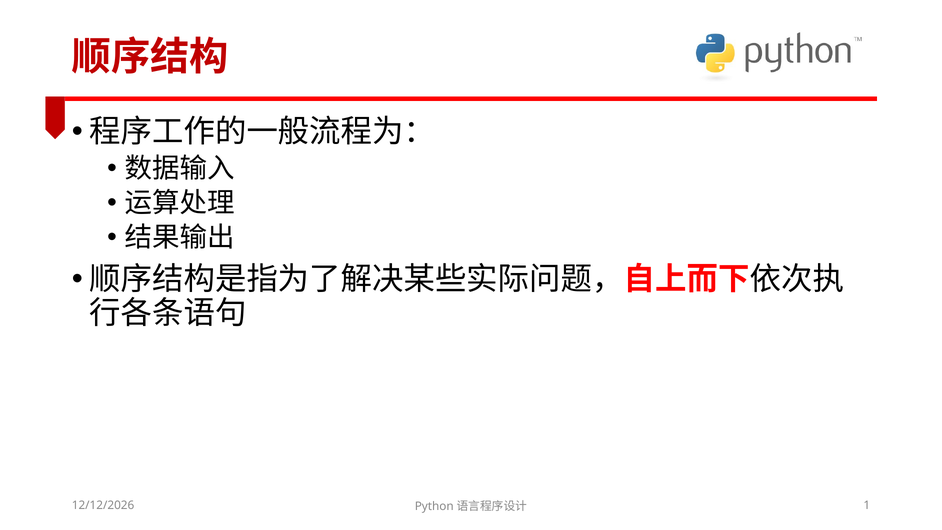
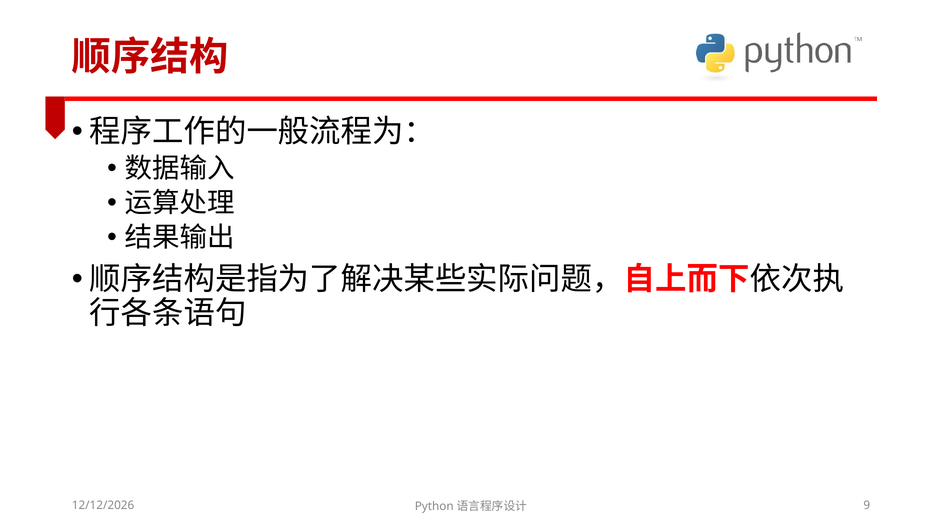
1: 1 -> 9
